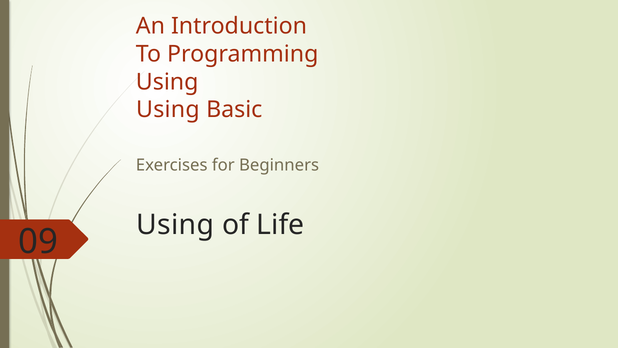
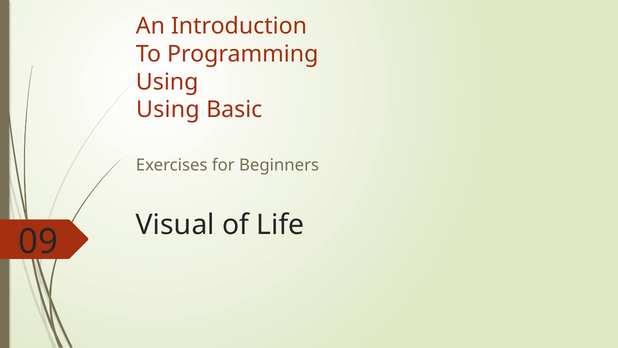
Using at (175, 225): Using -> Visual
